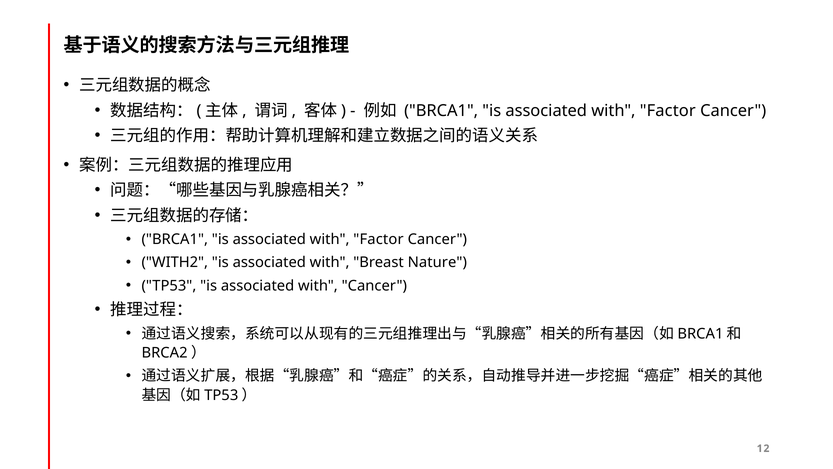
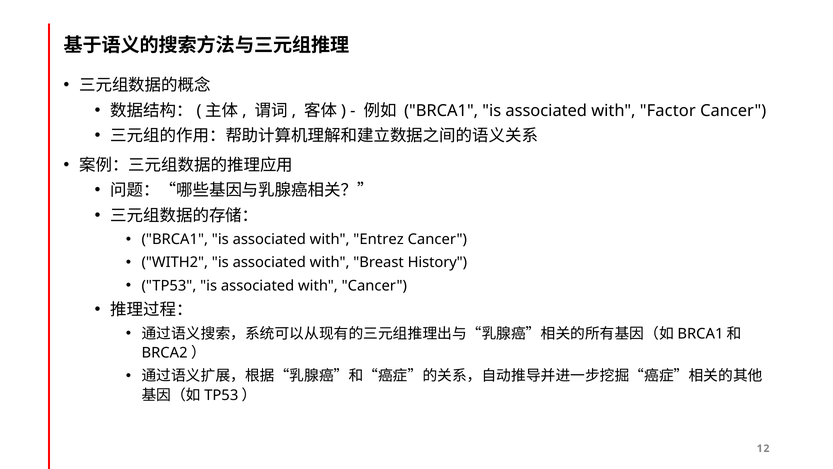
Factor at (378, 239): Factor -> Entrez
Nature: Nature -> History
